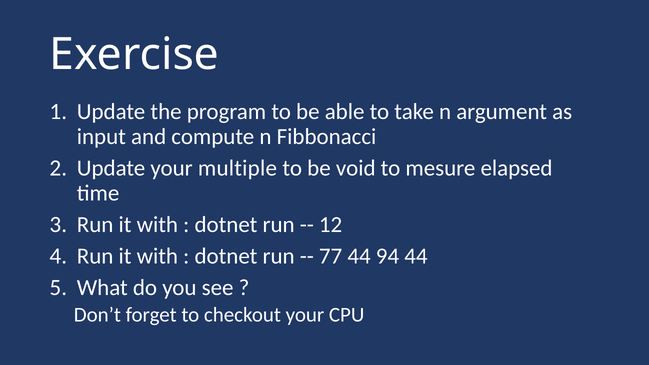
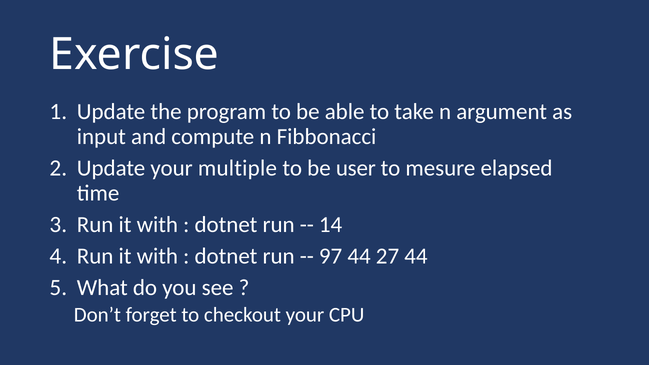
void: void -> user
12: 12 -> 14
77: 77 -> 97
94: 94 -> 27
